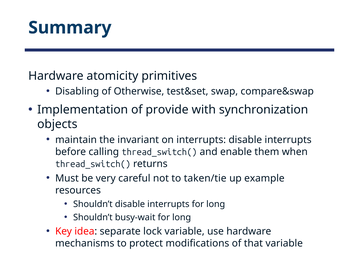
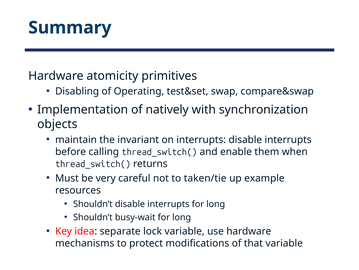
Otherwise: Otherwise -> Operating
provide: provide -> natively
